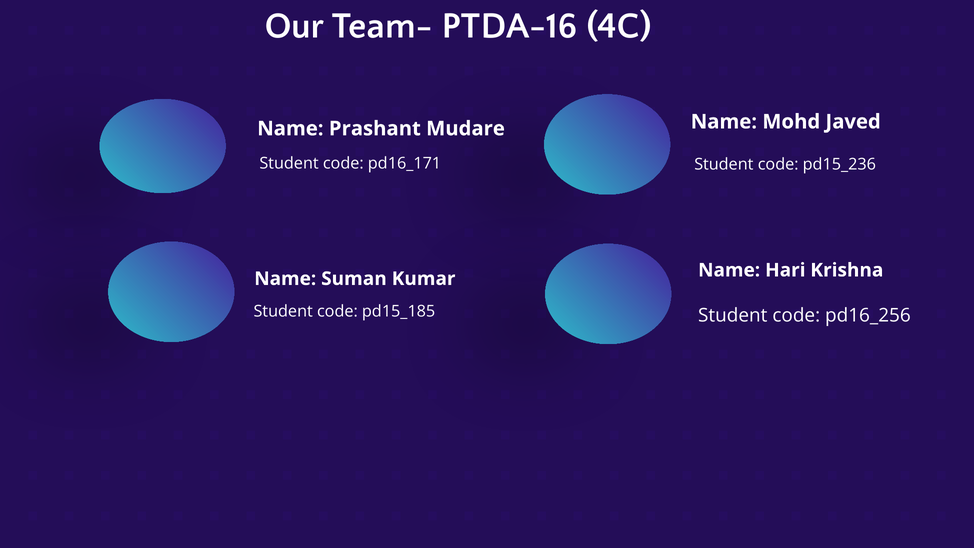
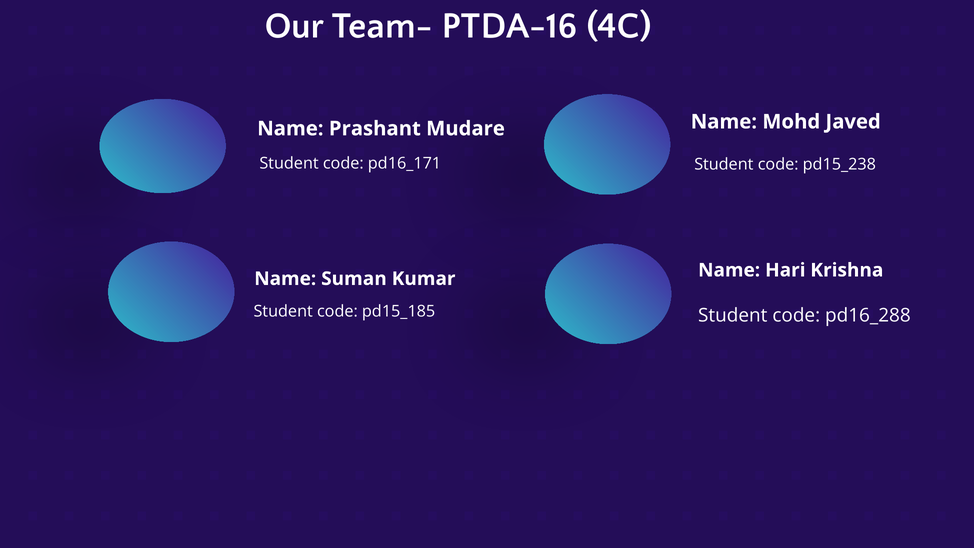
pd15_236: pd15_236 -> pd15_238
pd16_256: pd16_256 -> pd16_288
